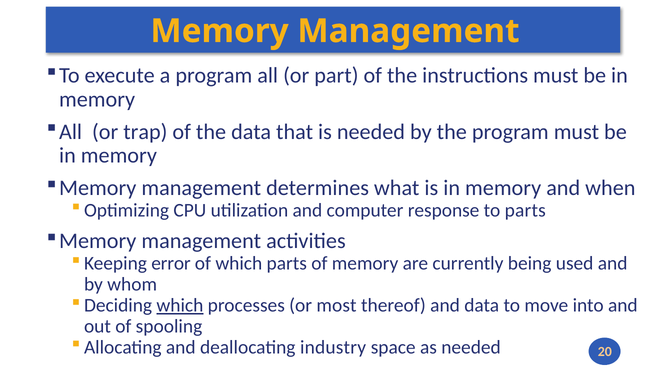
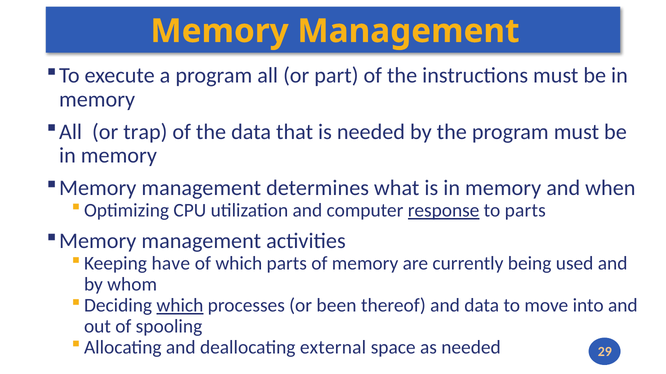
response underline: none -> present
error: error -> have
most: most -> been
industry: industry -> external
20: 20 -> 29
